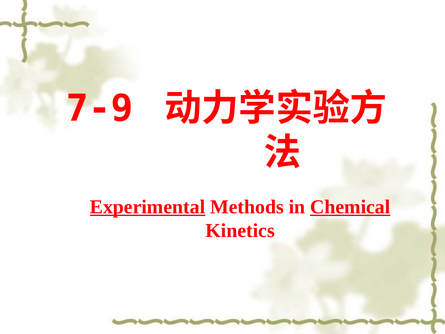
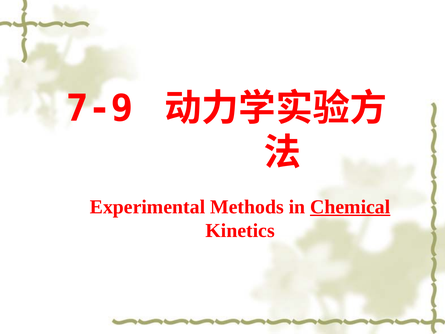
Experimental underline: present -> none
